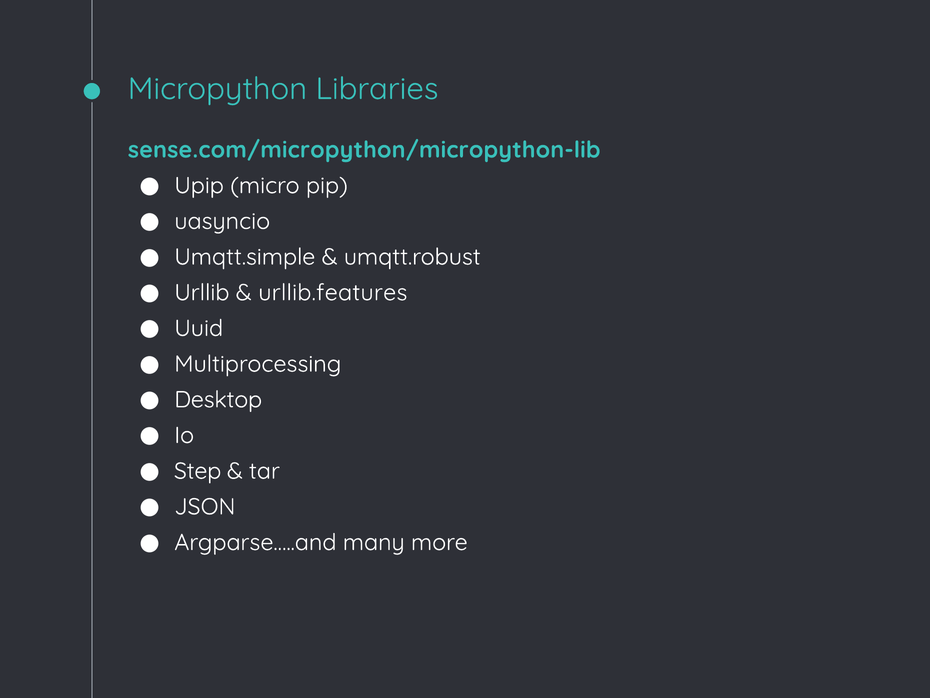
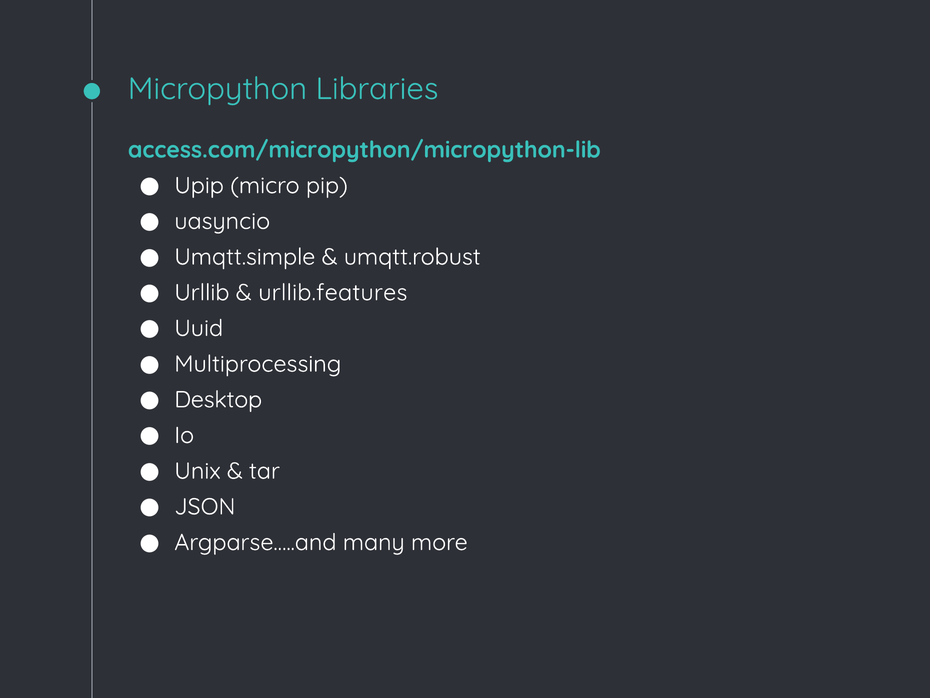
sense.com/micropython/micropython-lib: sense.com/micropython/micropython-lib -> access.com/micropython/micropython-lib
Step: Step -> Unix
